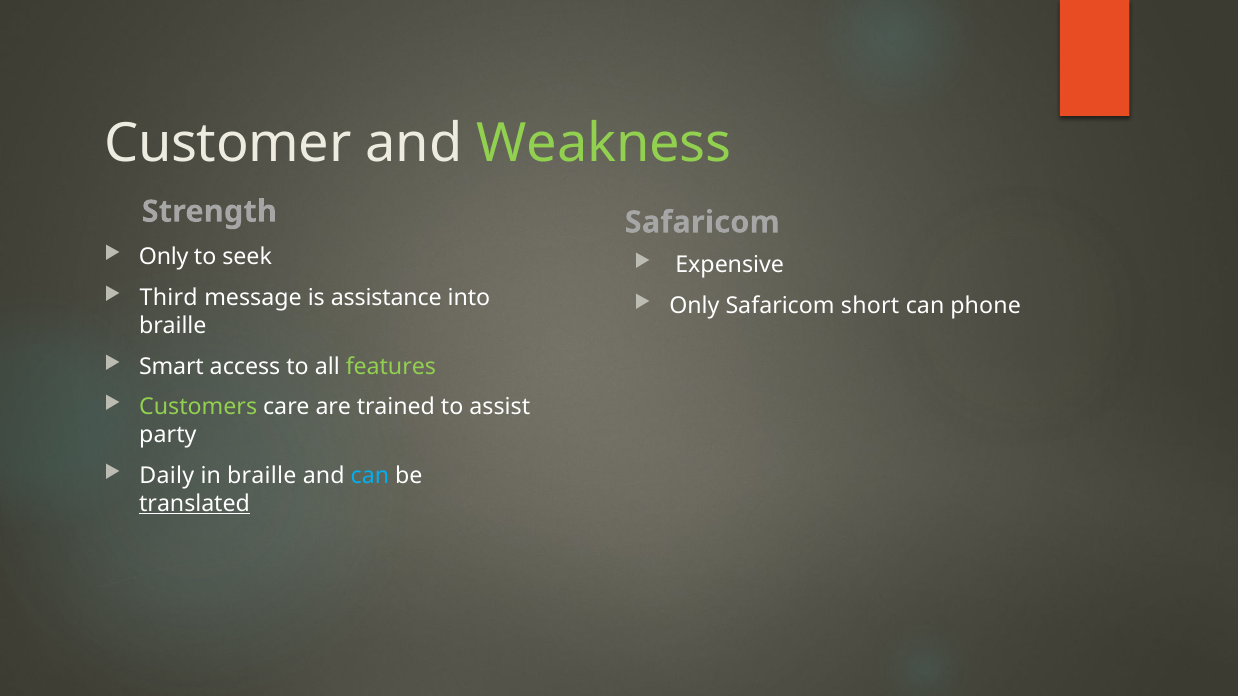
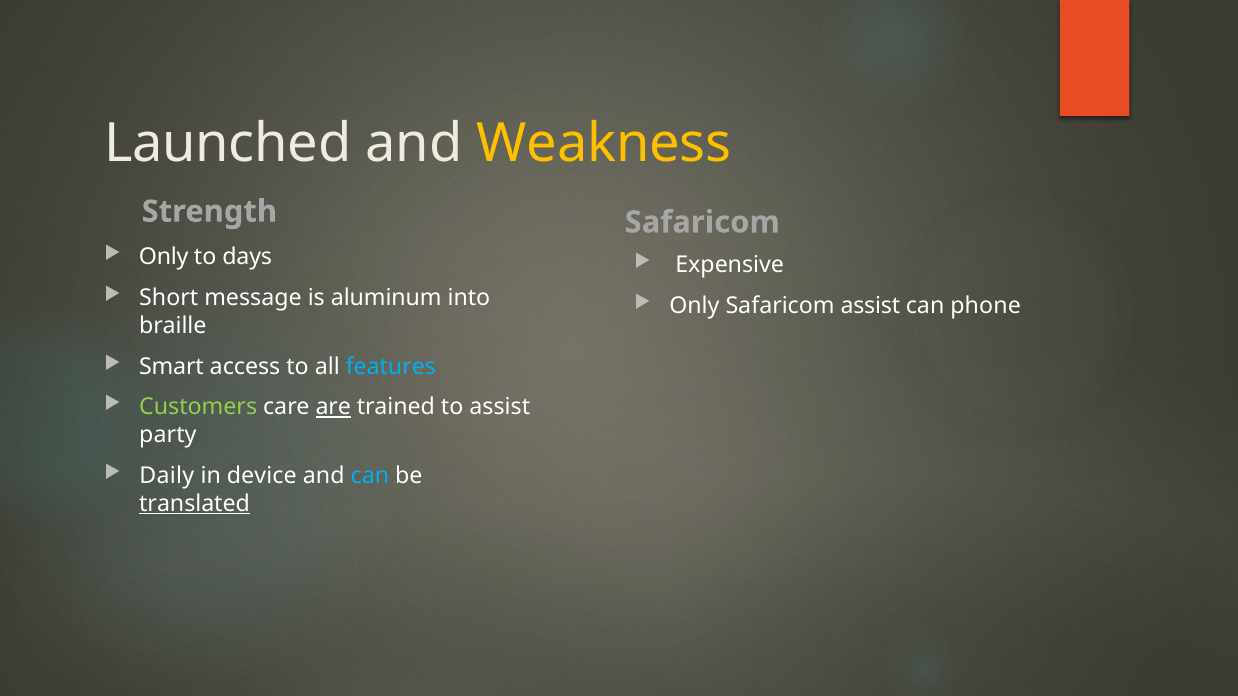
Customer: Customer -> Launched
Weakness colour: light green -> yellow
seek: seek -> days
Third: Third -> Short
assistance: assistance -> aluminum
Safaricom short: short -> assist
features colour: light green -> light blue
are underline: none -> present
in braille: braille -> device
